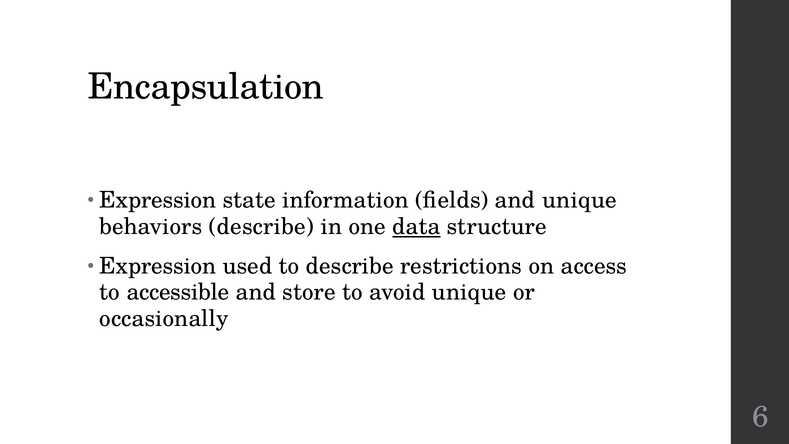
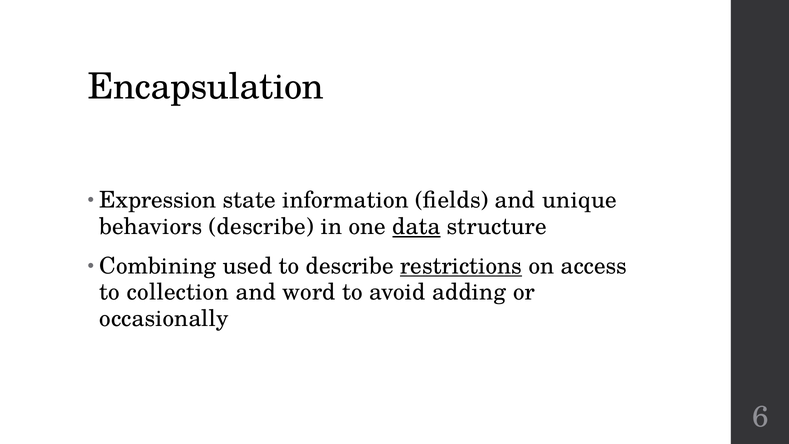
Expression at (158, 266): Expression -> Combining
restrictions underline: none -> present
accessible: accessible -> collection
store: store -> word
avoid unique: unique -> adding
